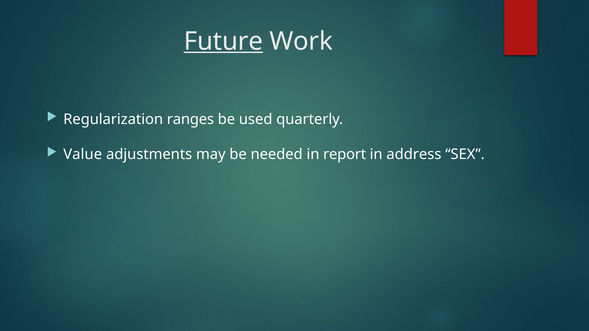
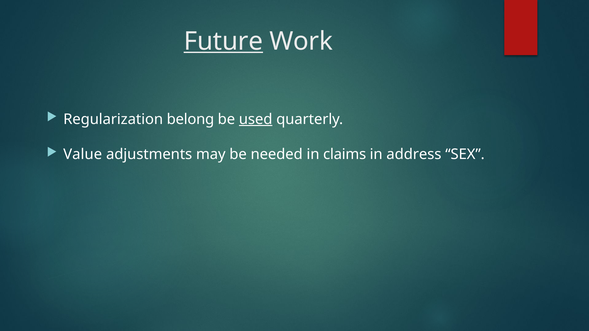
ranges: ranges -> belong
used underline: none -> present
report: report -> claims
